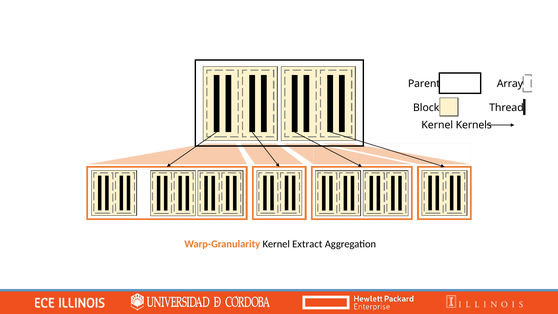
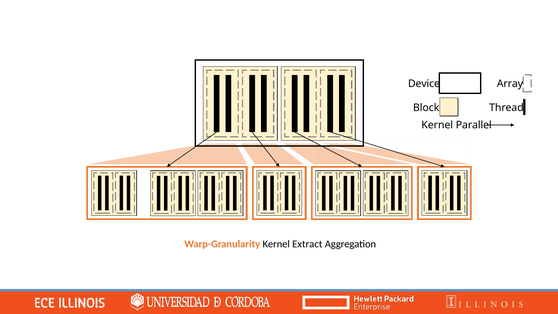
Parent: Parent -> Device
Kernels: Kernels -> Parallel
